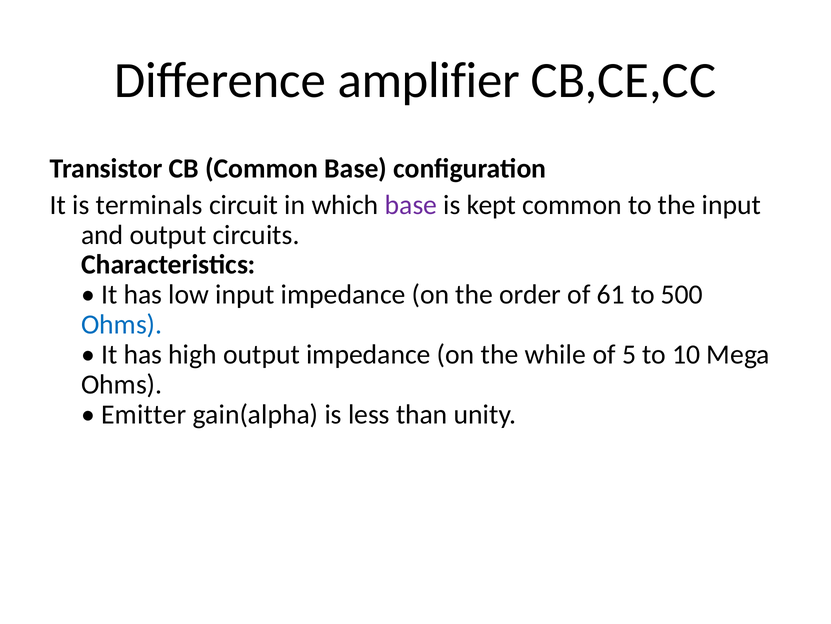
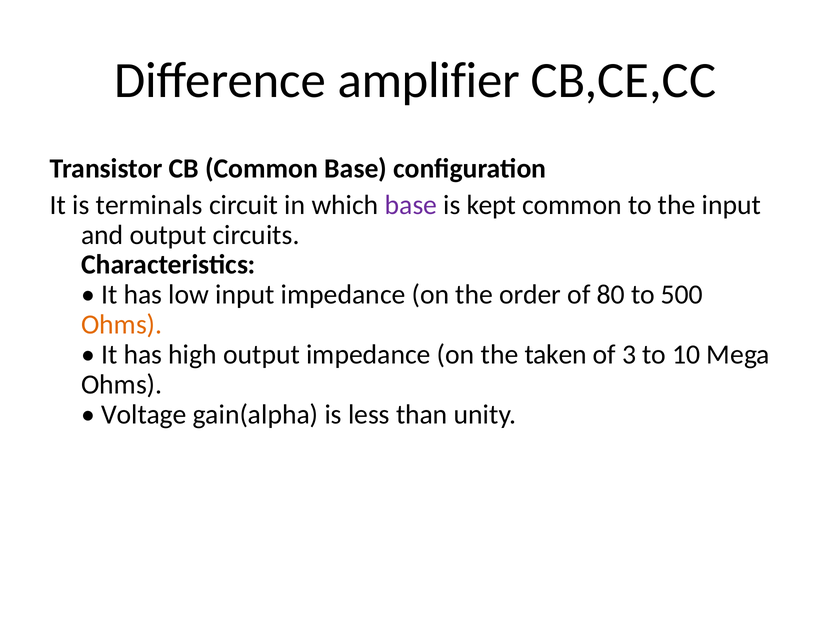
61: 61 -> 80
Ohms at (122, 324) colour: blue -> orange
while: while -> taken
5: 5 -> 3
Emitter: Emitter -> Voltage
